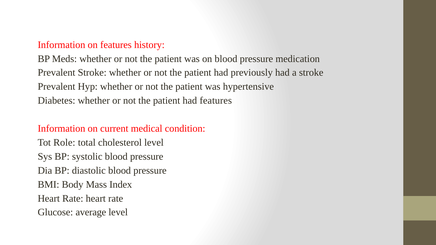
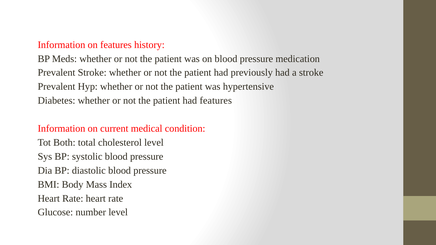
Role: Role -> Both
average: average -> number
